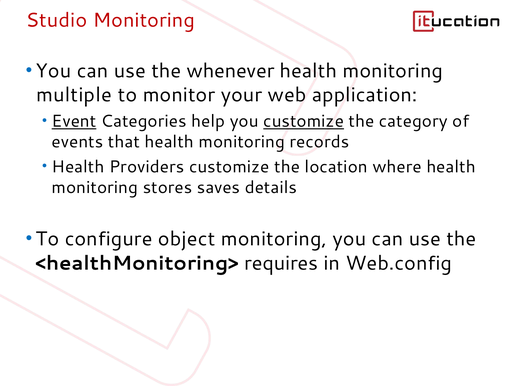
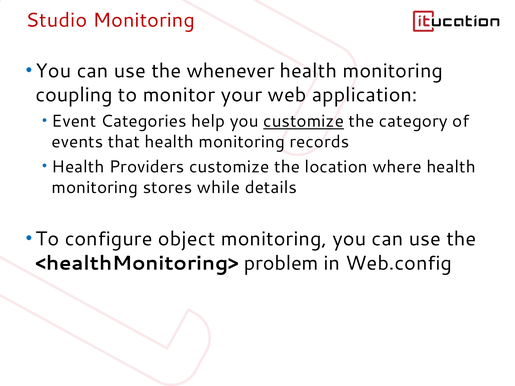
multiple: multiple -> coupling
Event underline: present -> none
saves: saves -> while
requires: requires -> problem
